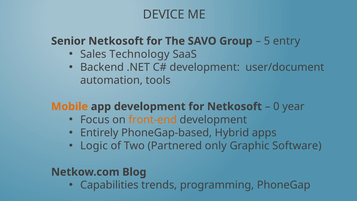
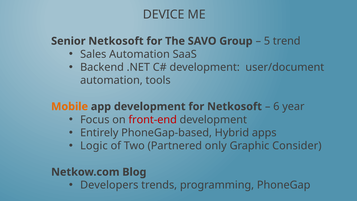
entry: entry -> trend
Sales Technology: Technology -> Automation
0: 0 -> 6
front-end colour: orange -> red
Software: Software -> Consider
Capabilities: Capabilities -> Developers
